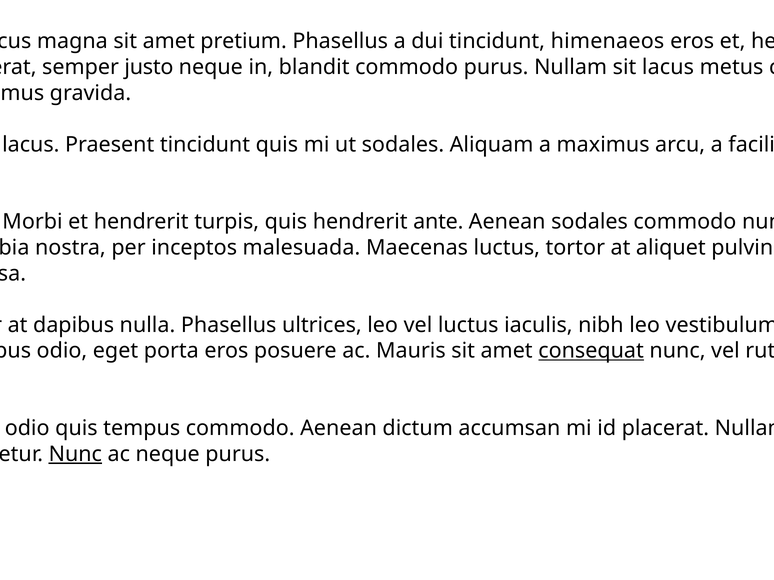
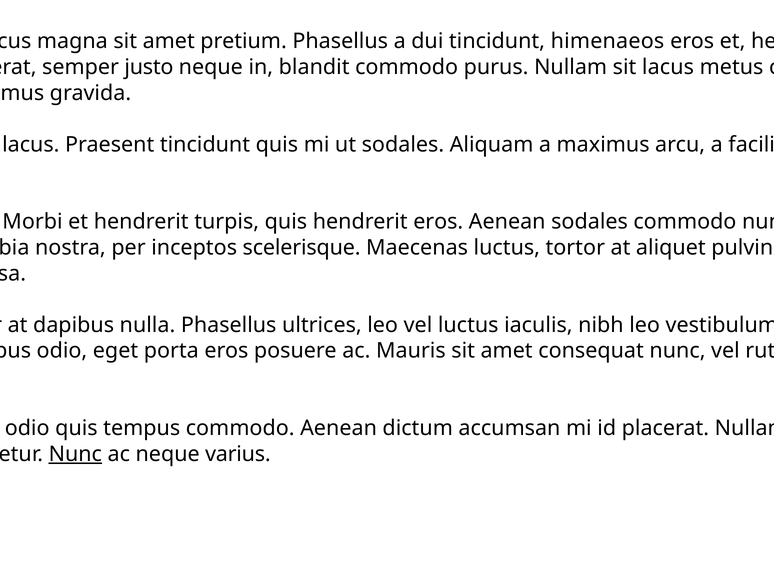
hendrerit ante: ante -> eros
inceptos malesuada: malesuada -> scelerisque
consequat at (591, 351) underline: present -> none
neque purus: purus -> varius
